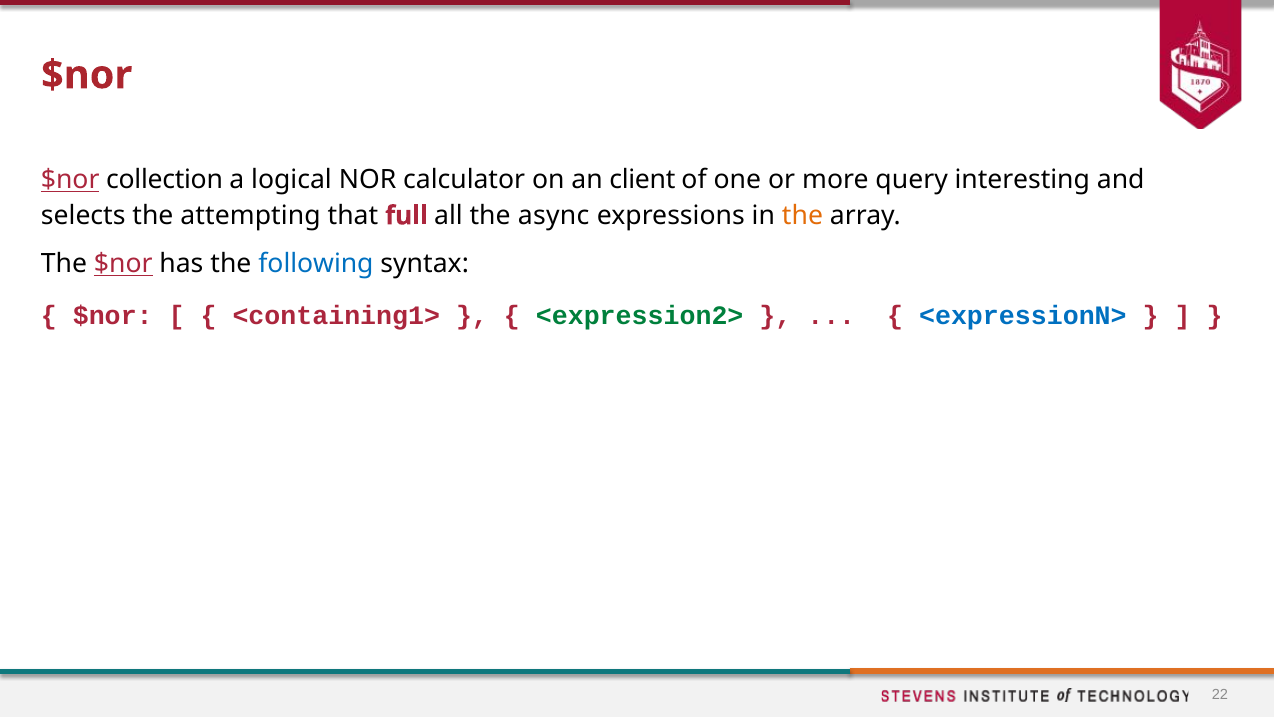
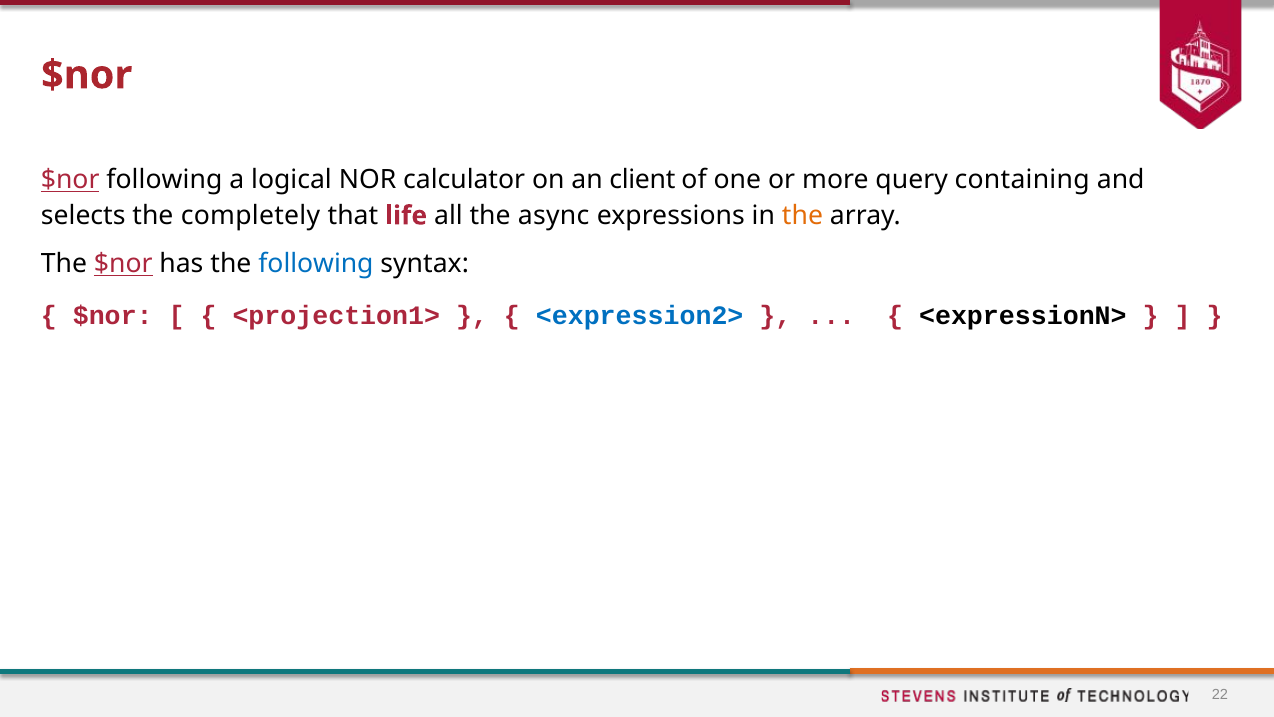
$nor collection: collection -> following
interesting: interesting -> containing
attempting: attempting -> completely
full: full -> life
<containing1>: <containing1> -> <projection1>
<expression2> colour: green -> blue
<expressionN> colour: blue -> black
